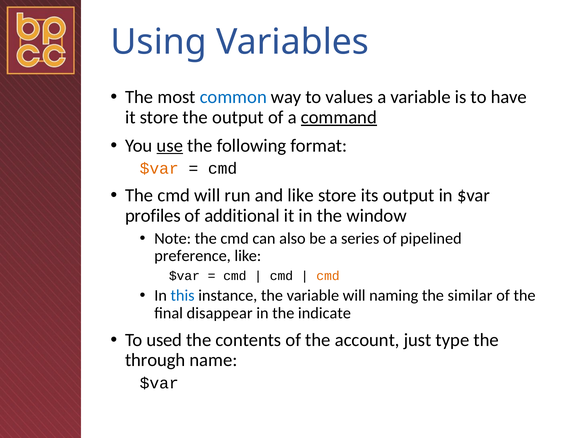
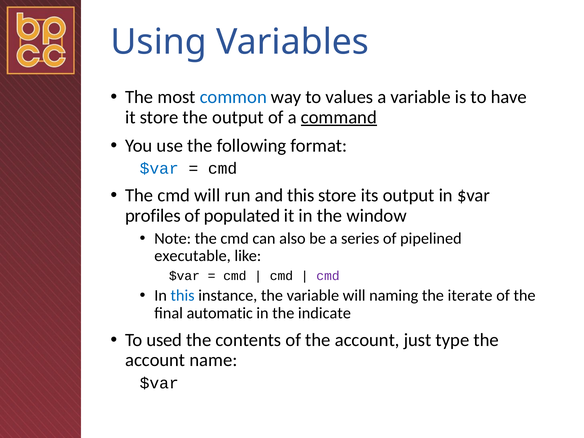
use underline: present -> none
$var at (159, 168) colour: orange -> blue
and like: like -> this
additional: additional -> populated
preference: preference -> executable
cmd at (328, 276) colour: orange -> purple
similar: similar -> iterate
disappear: disappear -> automatic
through at (155, 360): through -> account
